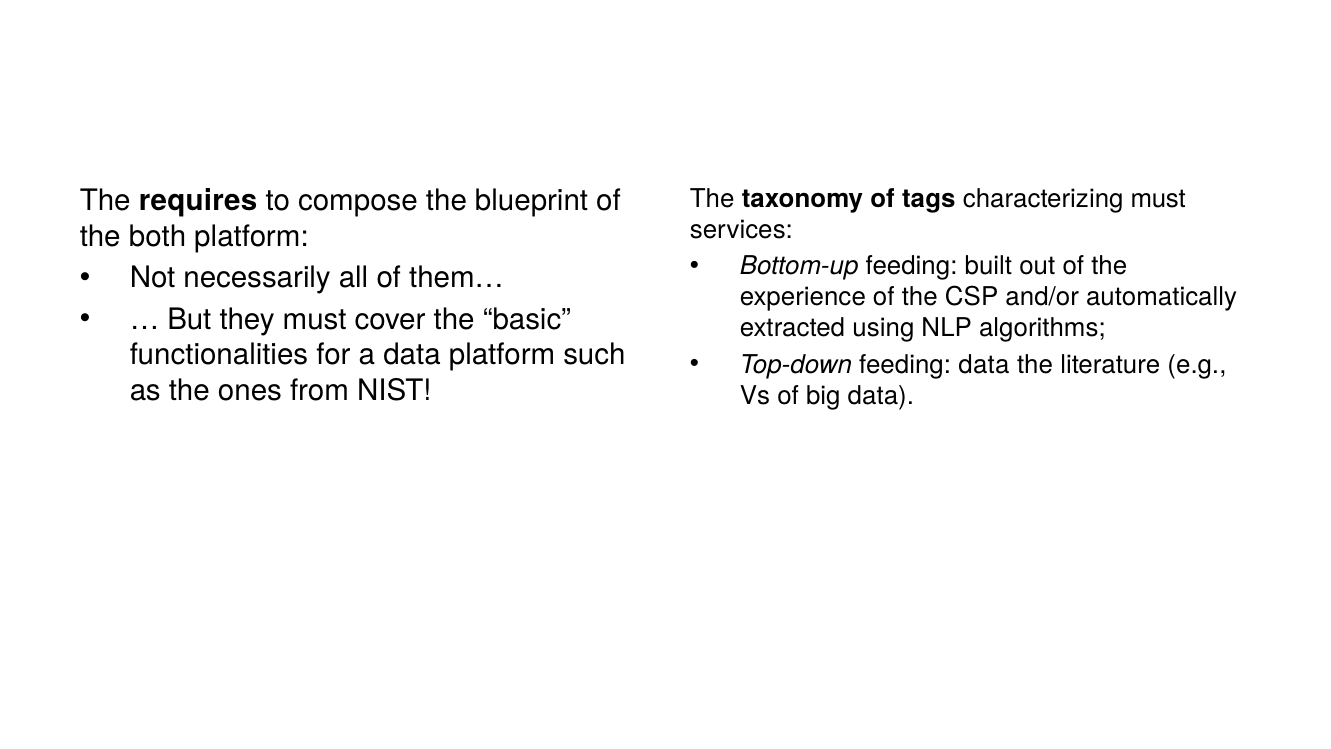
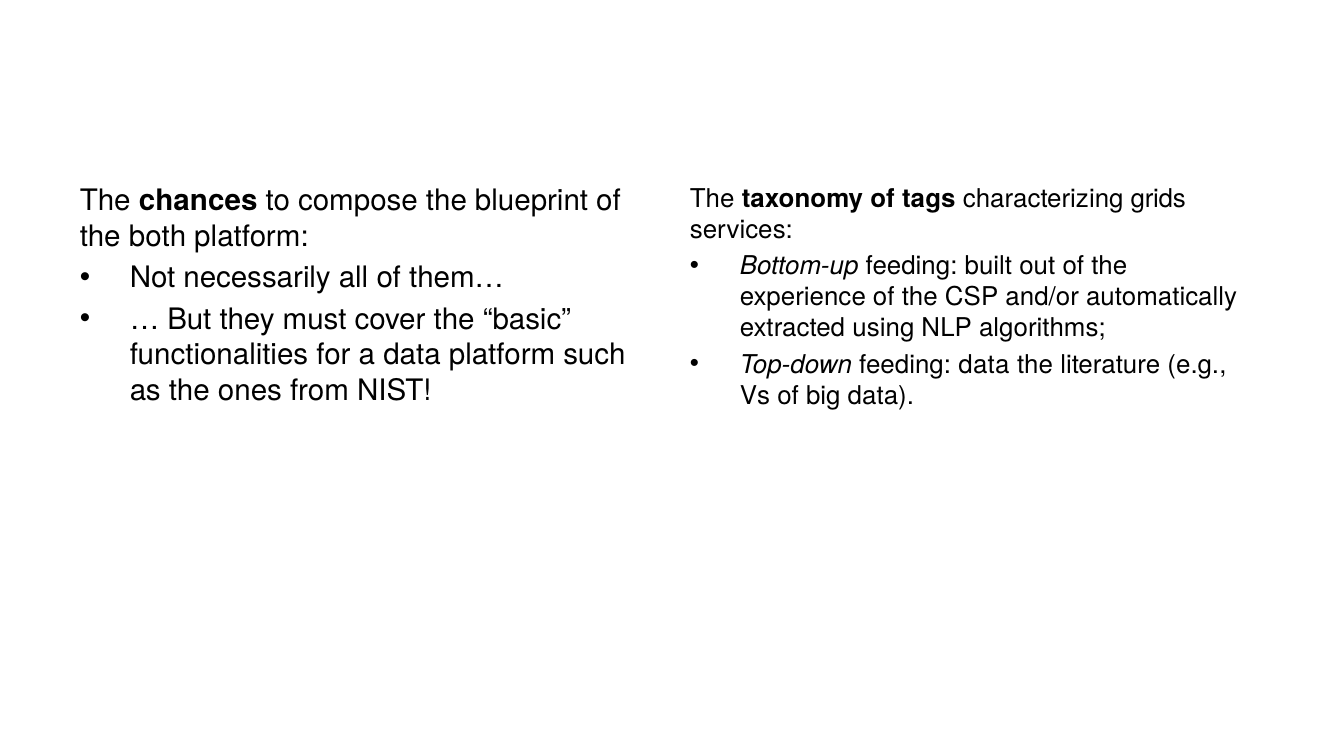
characterizing must: must -> grids
requires: requires -> chances
